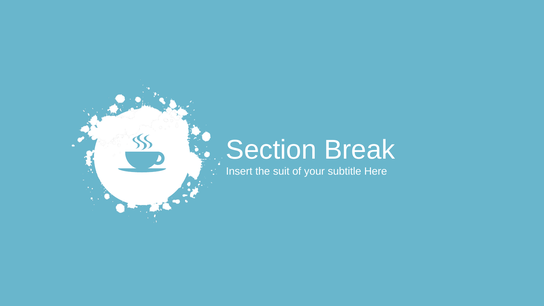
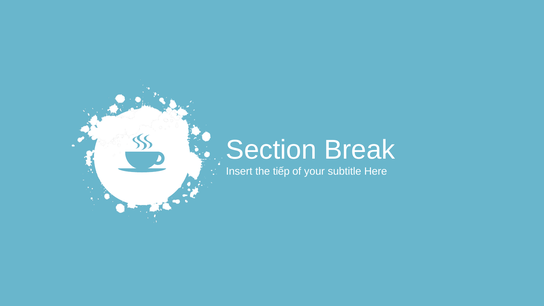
suit: suit -> tiếp
